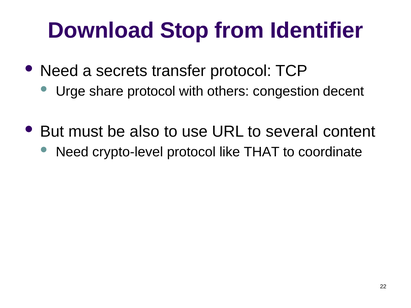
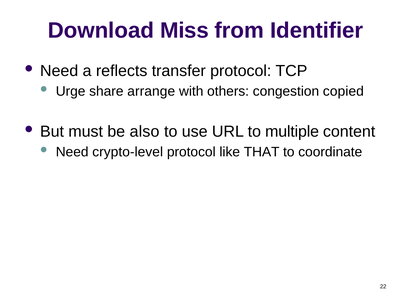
Stop: Stop -> Miss
secrets: secrets -> reflects
share protocol: protocol -> arrange
decent: decent -> copied
several: several -> multiple
